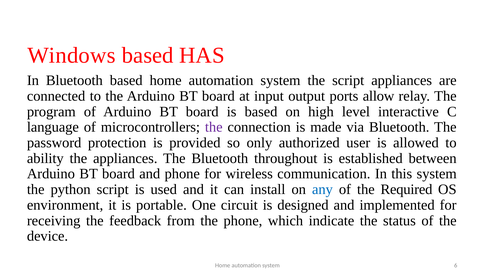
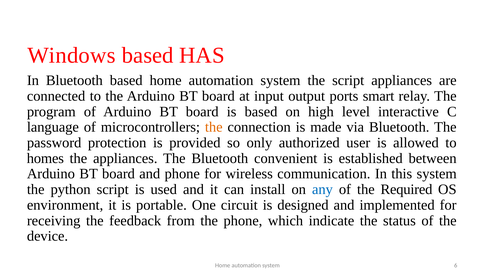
allow: allow -> smart
the at (214, 127) colour: purple -> orange
ability: ability -> homes
throughout: throughout -> convenient
